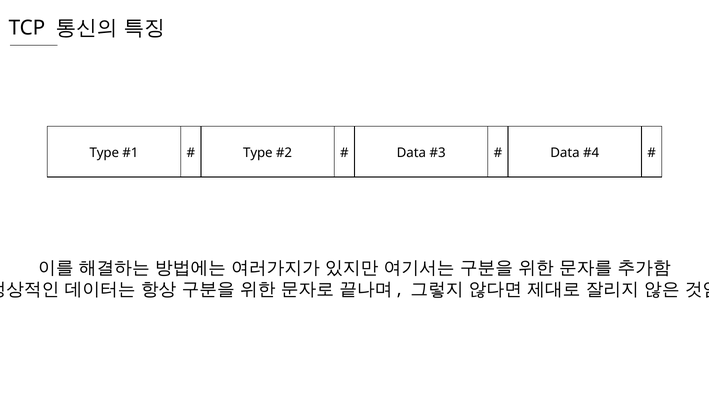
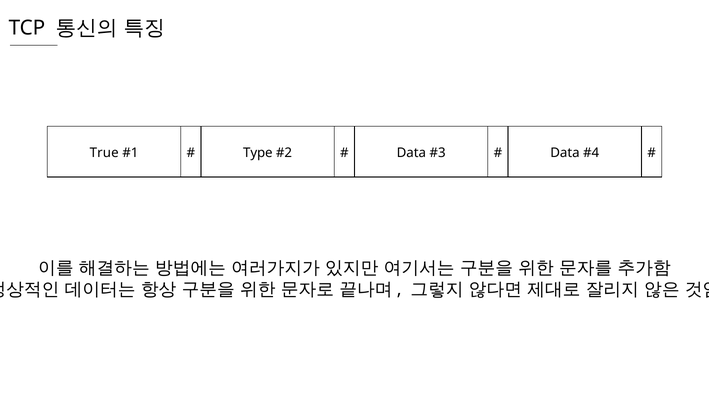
Type at (104, 153): Type -> True
